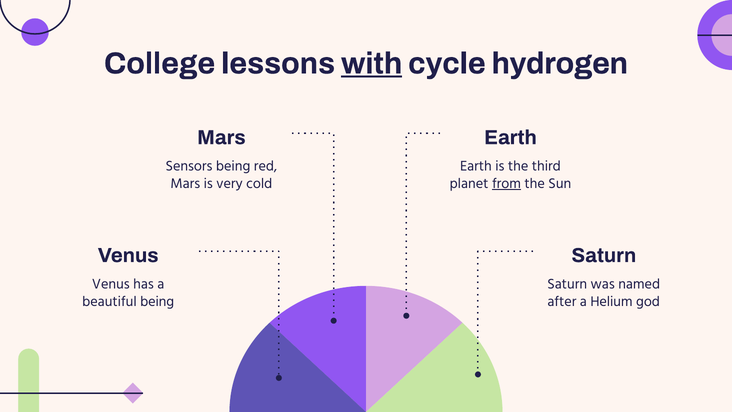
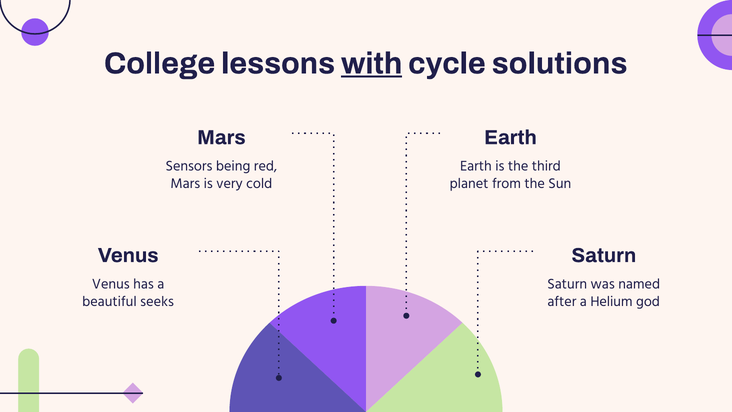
hydrogen: hydrogen -> solutions
from underline: present -> none
beautiful being: being -> seeks
